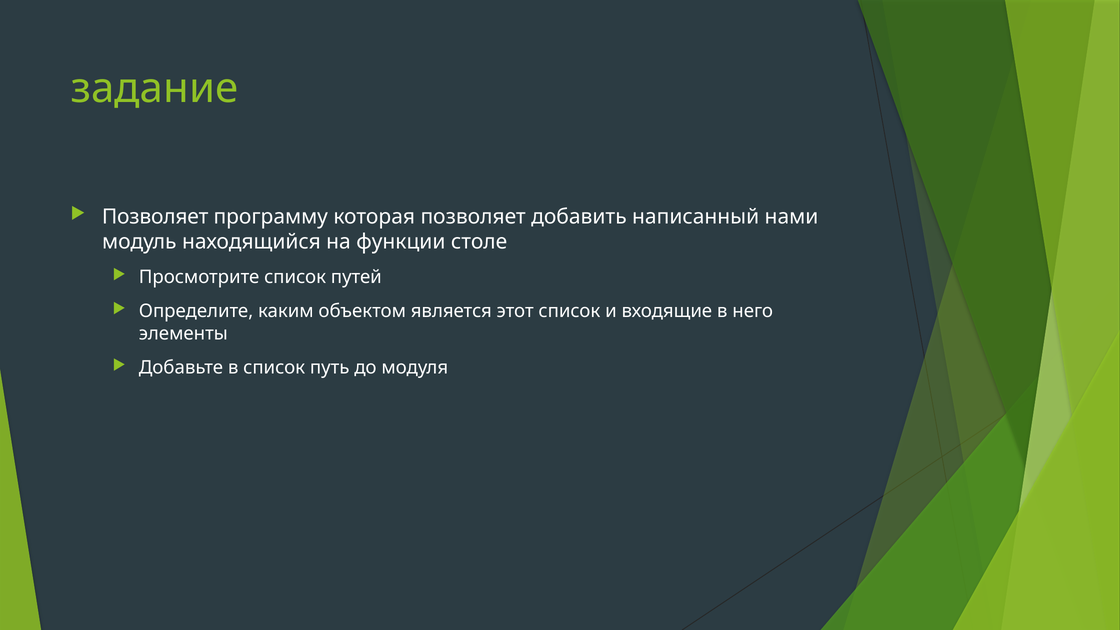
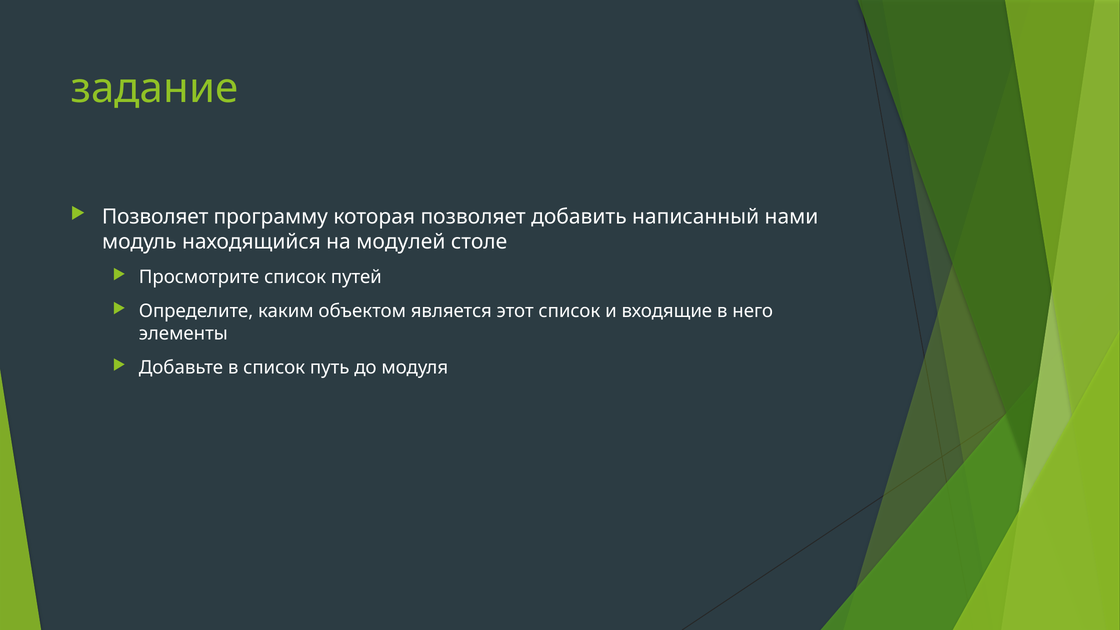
функции: функции -> модулей
